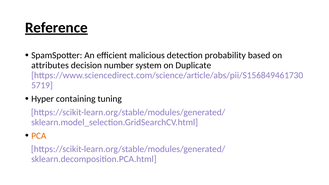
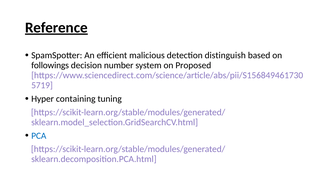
probability: probability -> distinguish
attributes: attributes -> followings
Duplicate: Duplicate -> Proposed
PCA colour: orange -> blue
